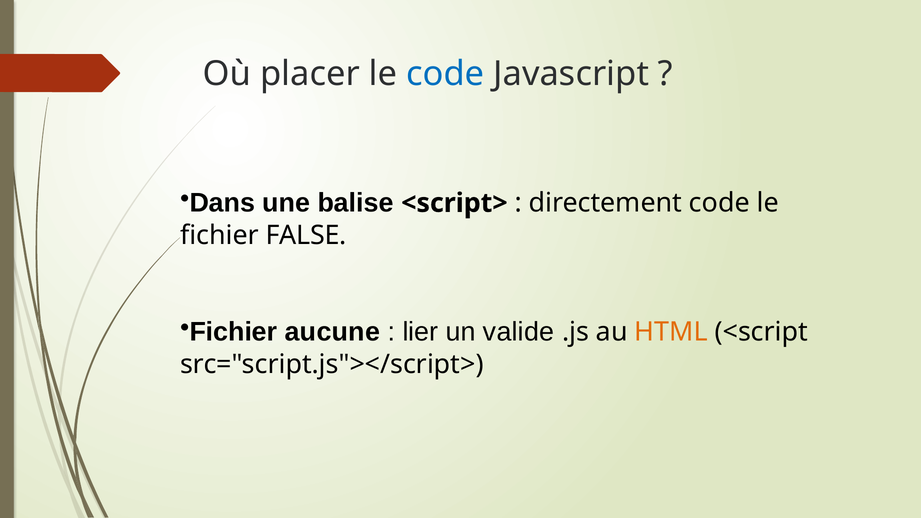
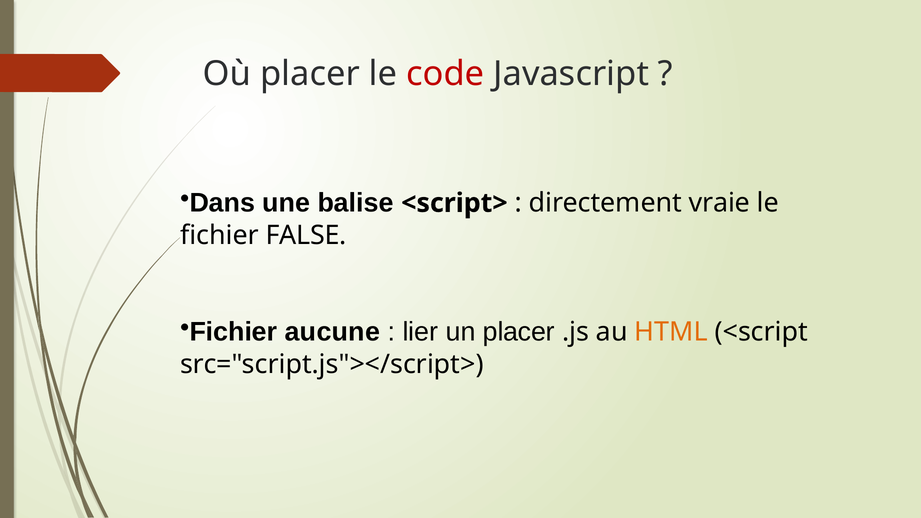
code at (445, 74) colour: blue -> red
directement code: code -> vraie
un valide: valide -> placer
